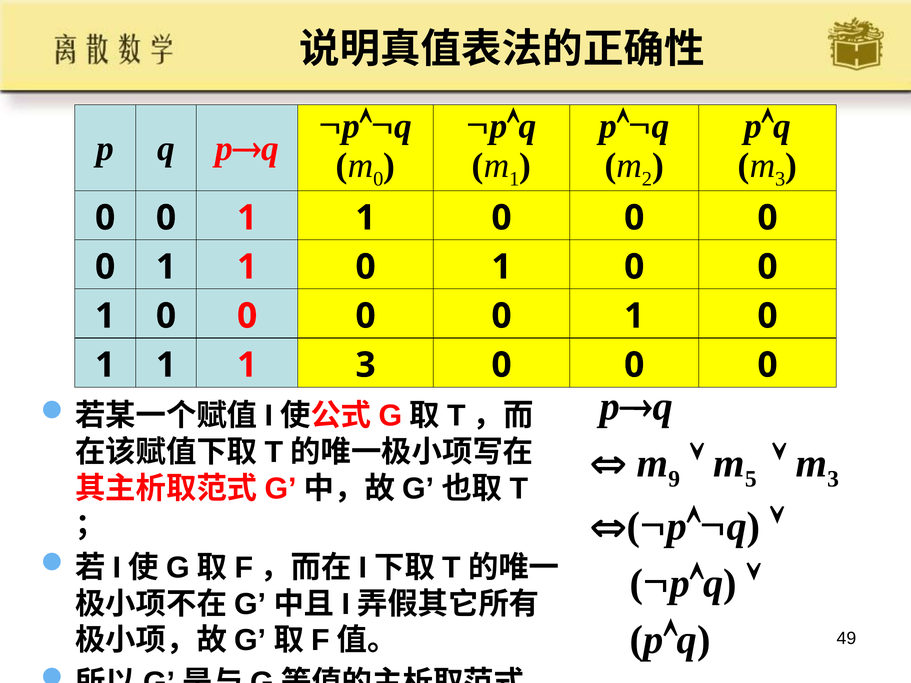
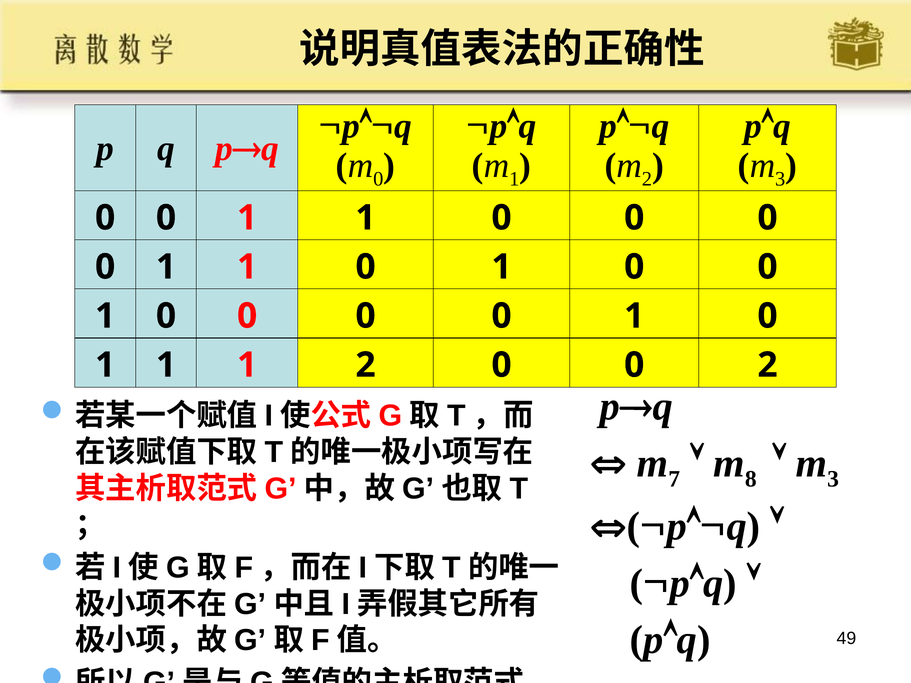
1 3: 3 -> 2
0 at (768, 365): 0 -> 2
9: 9 -> 7
5: 5 -> 8
